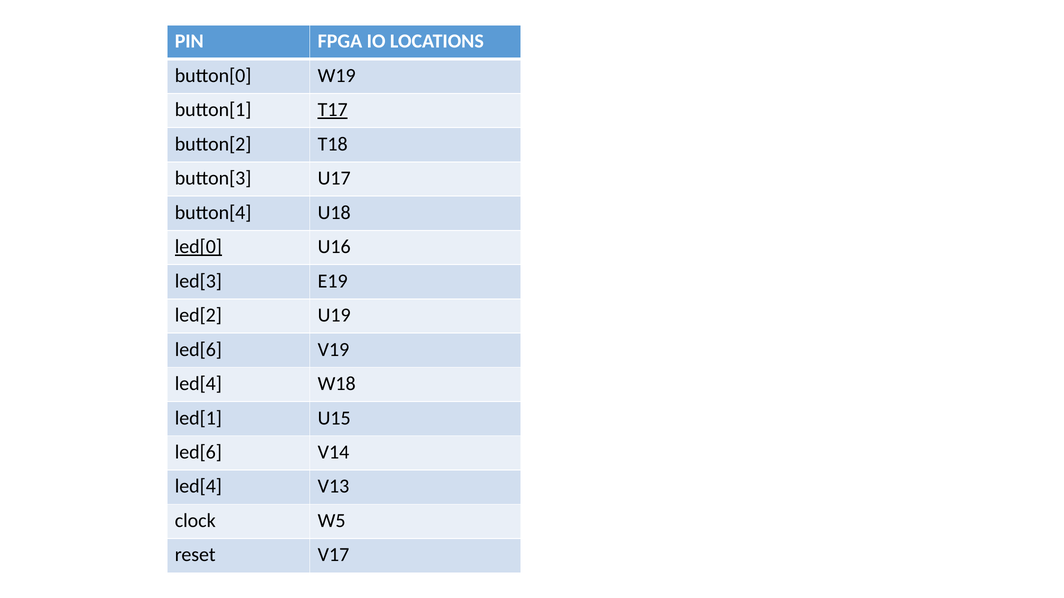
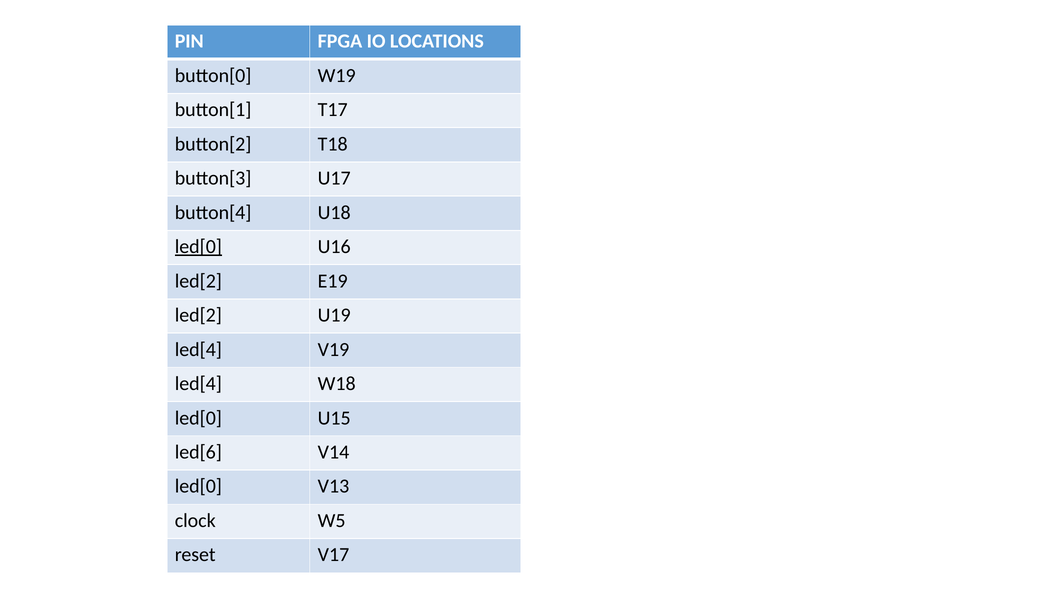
T17 underline: present -> none
led[3 at (198, 281): led[3 -> led[2
led[6 at (198, 350): led[6 -> led[4
led[1 at (198, 418): led[1 -> led[0
led[4 at (198, 487): led[4 -> led[0
